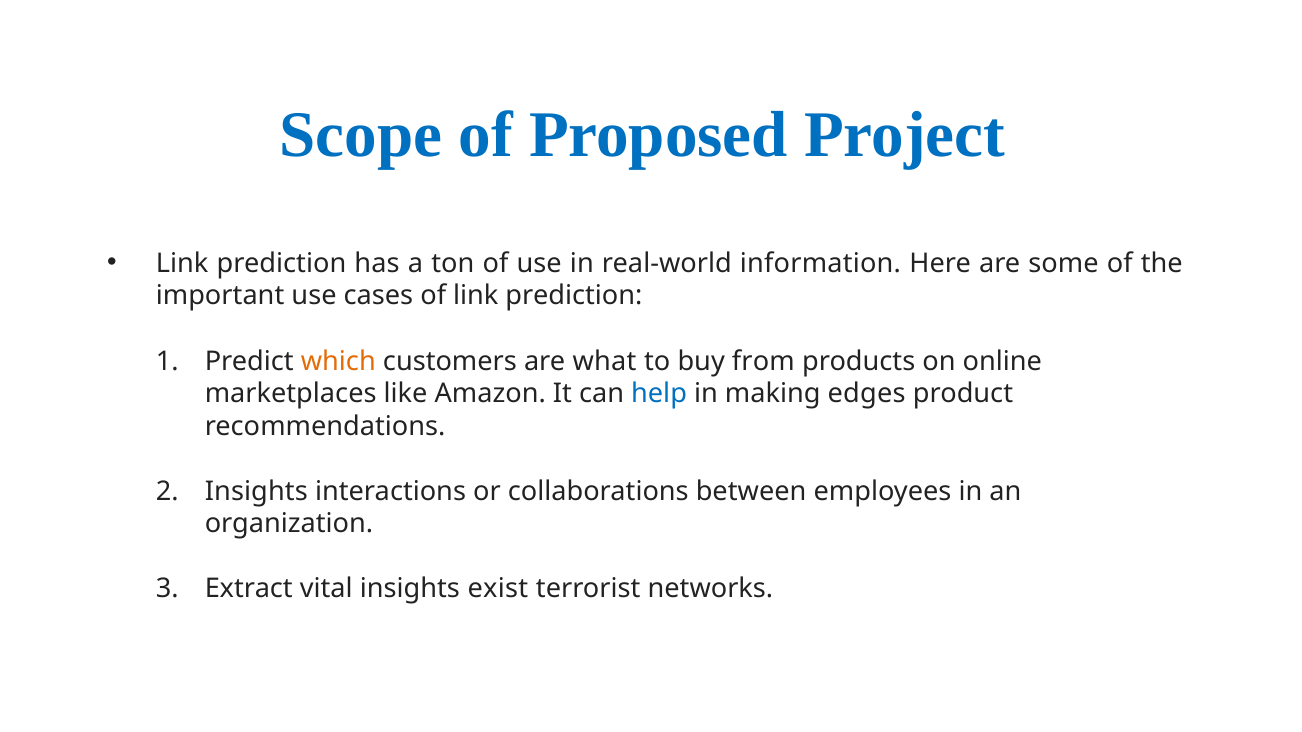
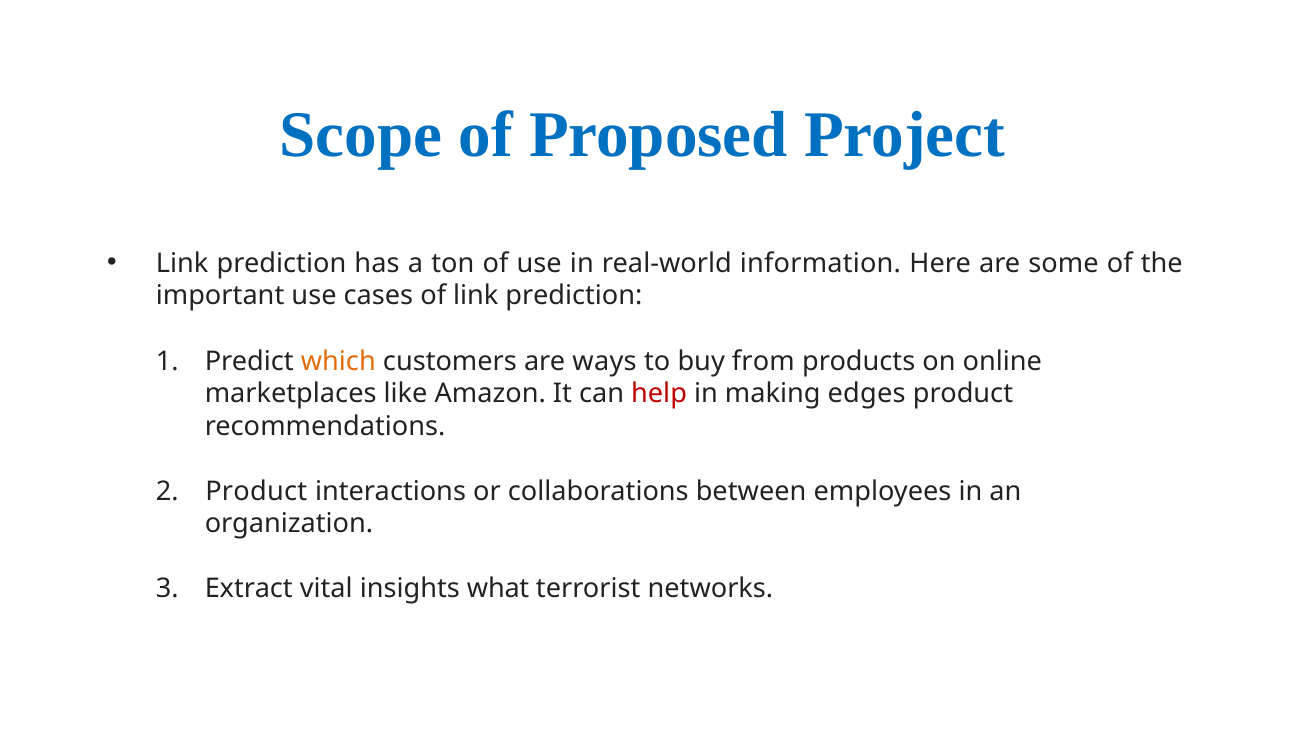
what: what -> ways
help colour: blue -> red
Insights at (256, 492): Insights -> Product
exist: exist -> what
